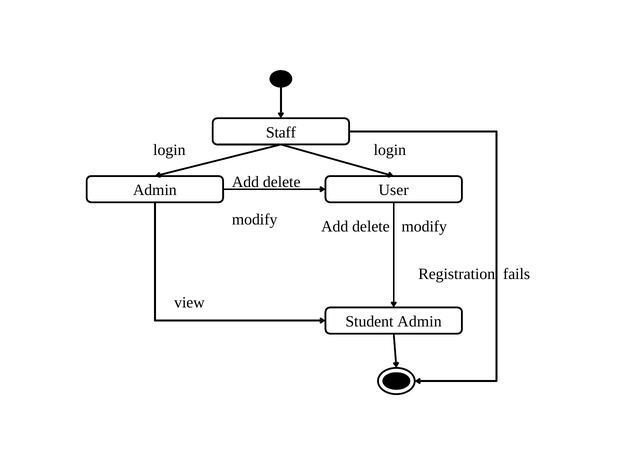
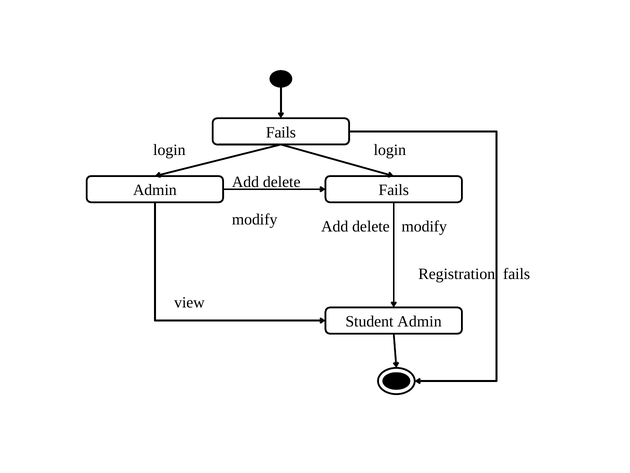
Staff at (281, 132): Staff -> Fails
Admin User: User -> Fails
